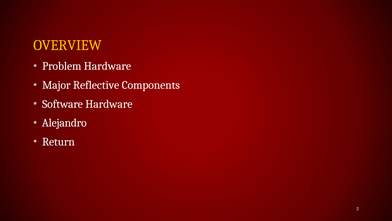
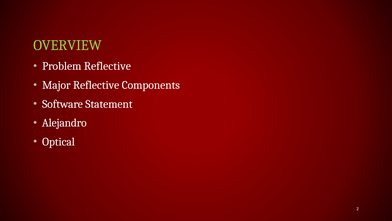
OVERVIEW colour: yellow -> light green
Problem Hardware: Hardware -> Reflective
Software Hardware: Hardware -> Statement
Return: Return -> Optical
